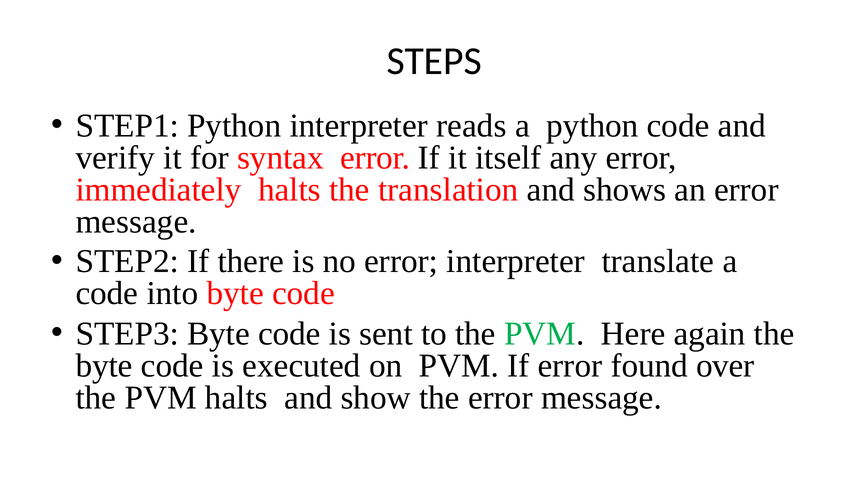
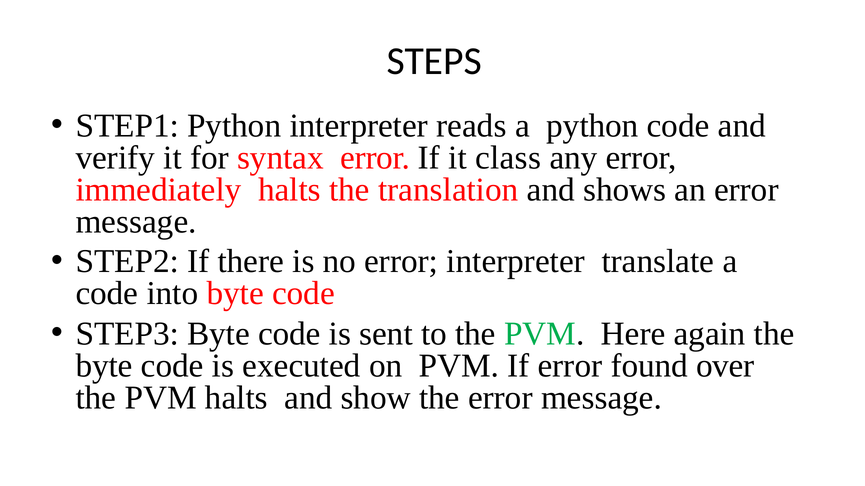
itself: itself -> class
